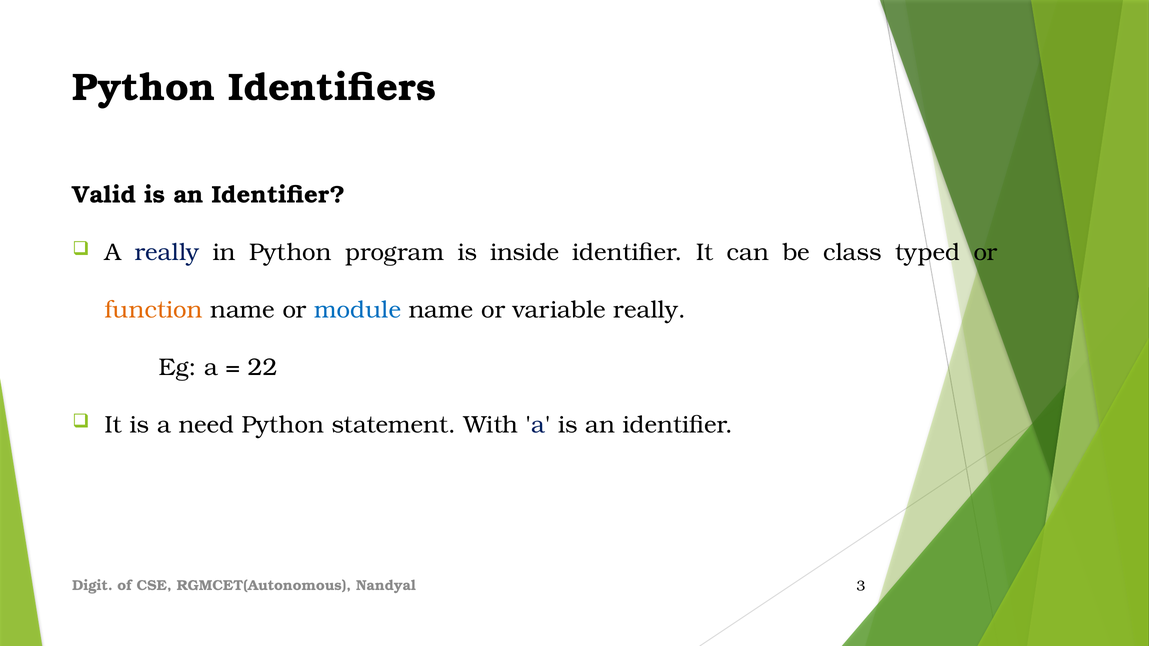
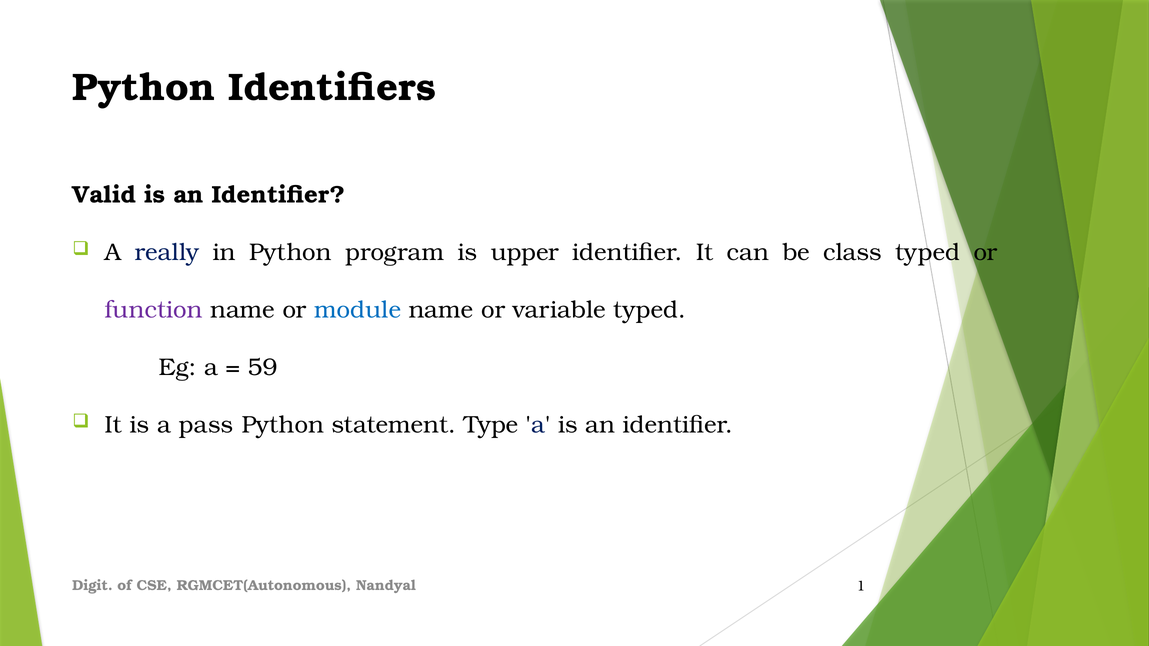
inside: inside -> upper
function colour: orange -> purple
variable really: really -> typed
22: 22 -> 59
need: need -> pass
With: With -> Type
3: 3 -> 1
